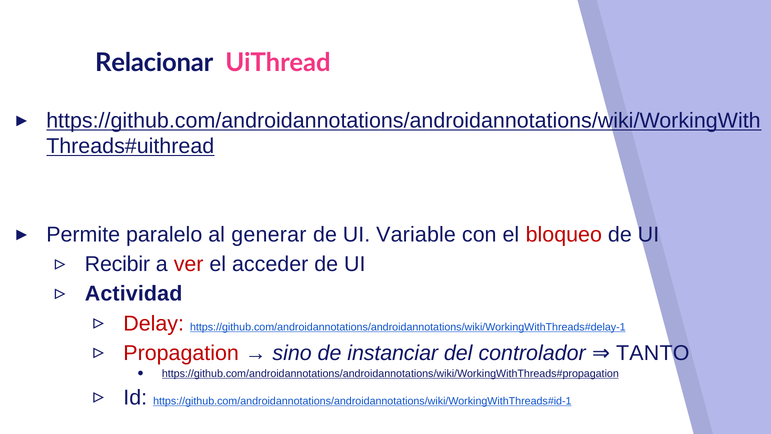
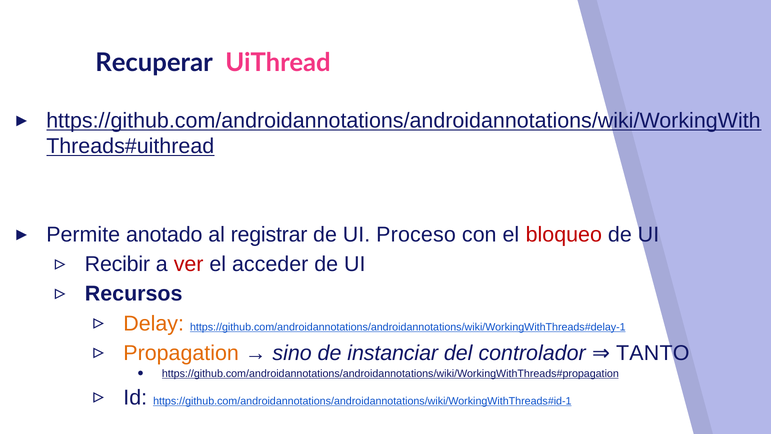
Relacionar: Relacionar -> Recuperar
paralelo: paralelo -> anotado
generar: generar -> registrar
Variable: Variable -> Proceso
Actividad: Actividad -> Recursos
Delay colour: red -> orange
Propagation colour: red -> orange
